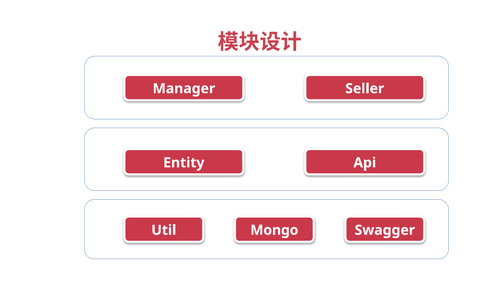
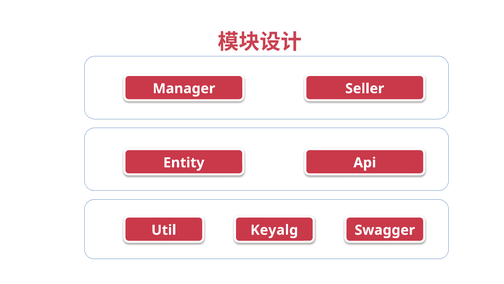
Mongo: Mongo -> Keyalg
